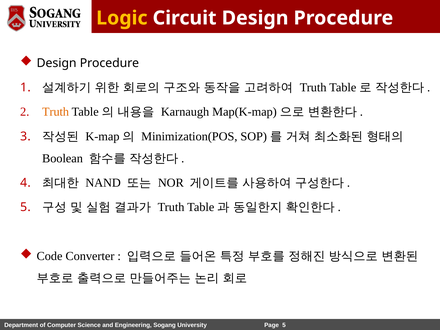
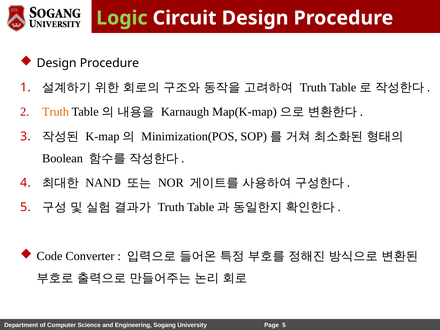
Logic colour: yellow -> light green
